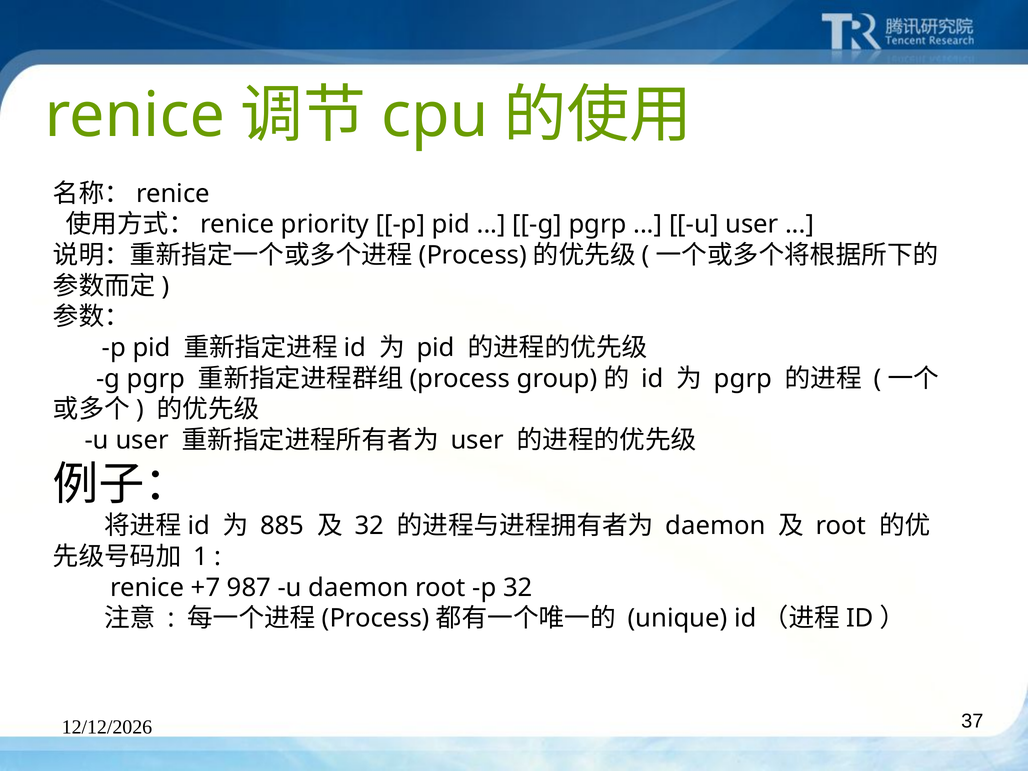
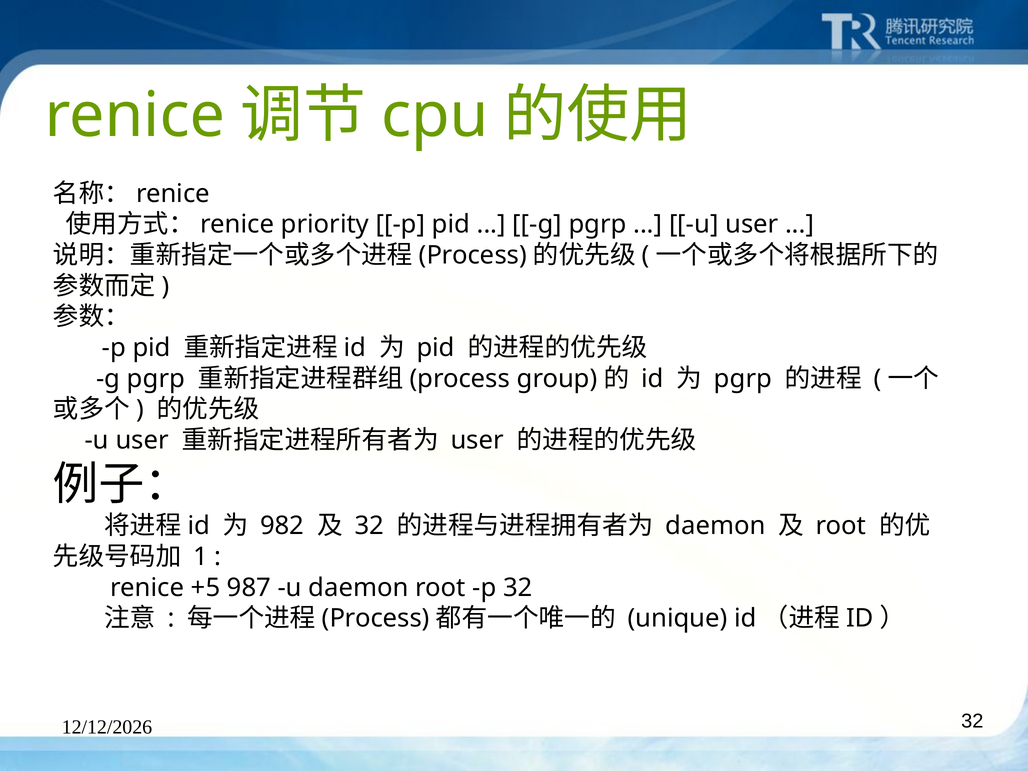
885: 885 -> 982
+7: +7 -> +5
37 at (972, 721): 37 -> 32
